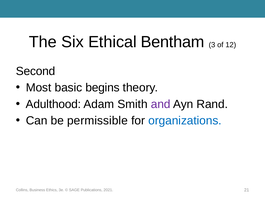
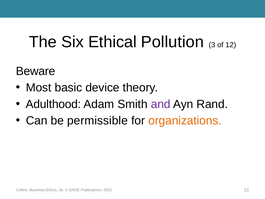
Bentham: Bentham -> Pollution
Second: Second -> Beware
begins: begins -> device
organizations colour: blue -> orange
